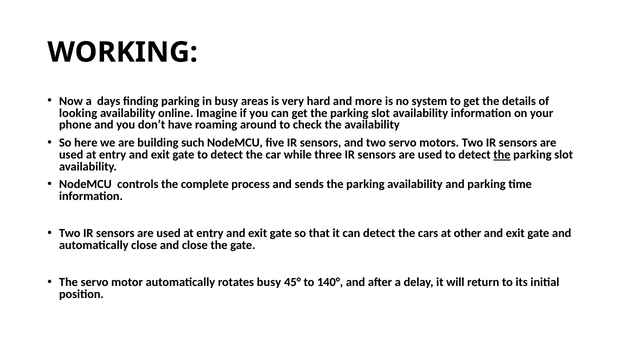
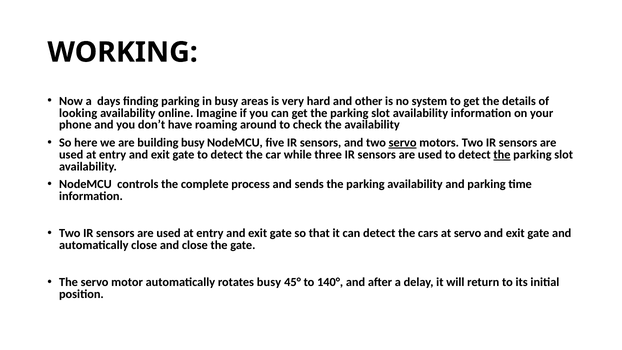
more: more -> other
building such: such -> busy
servo at (403, 143) underline: none -> present
at other: other -> servo
